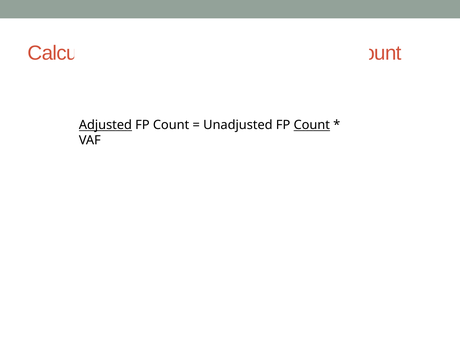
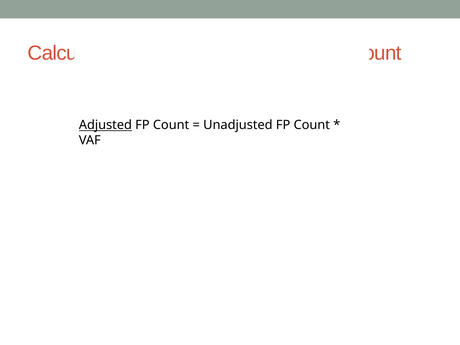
Count at (312, 125) underline: present -> none
